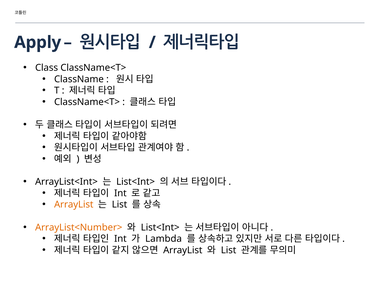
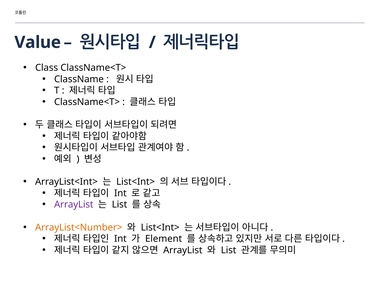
Apply: Apply -> Value
ArrayList at (74, 205) colour: orange -> purple
Lambda: Lambda -> Element
